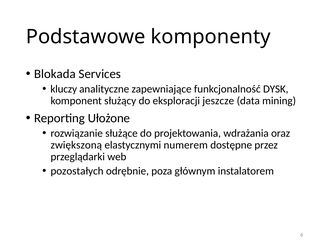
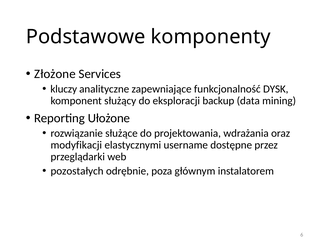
Blokada: Blokada -> Złożone
jeszcze: jeszcze -> backup
zwiększoną: zwiększoną -> modyfikacji
numerem: numerem -> username
